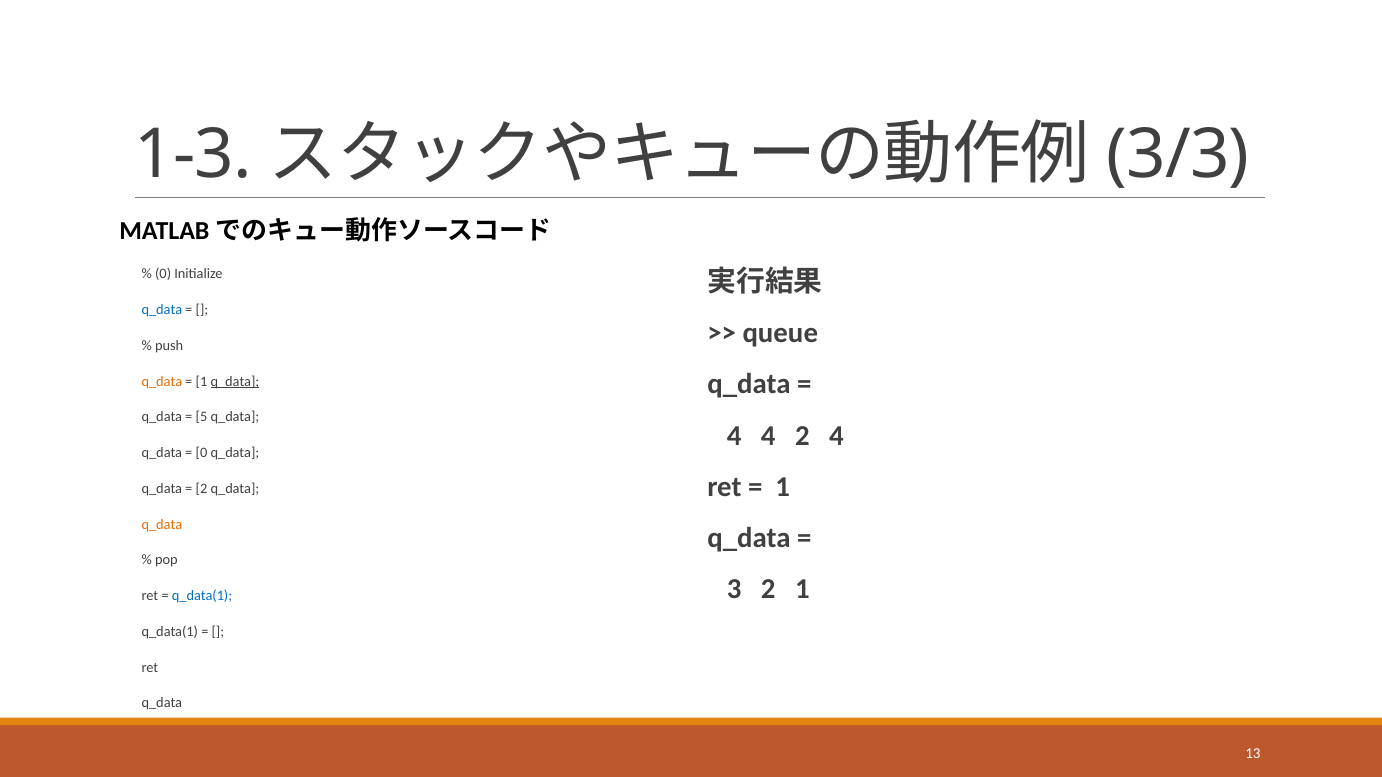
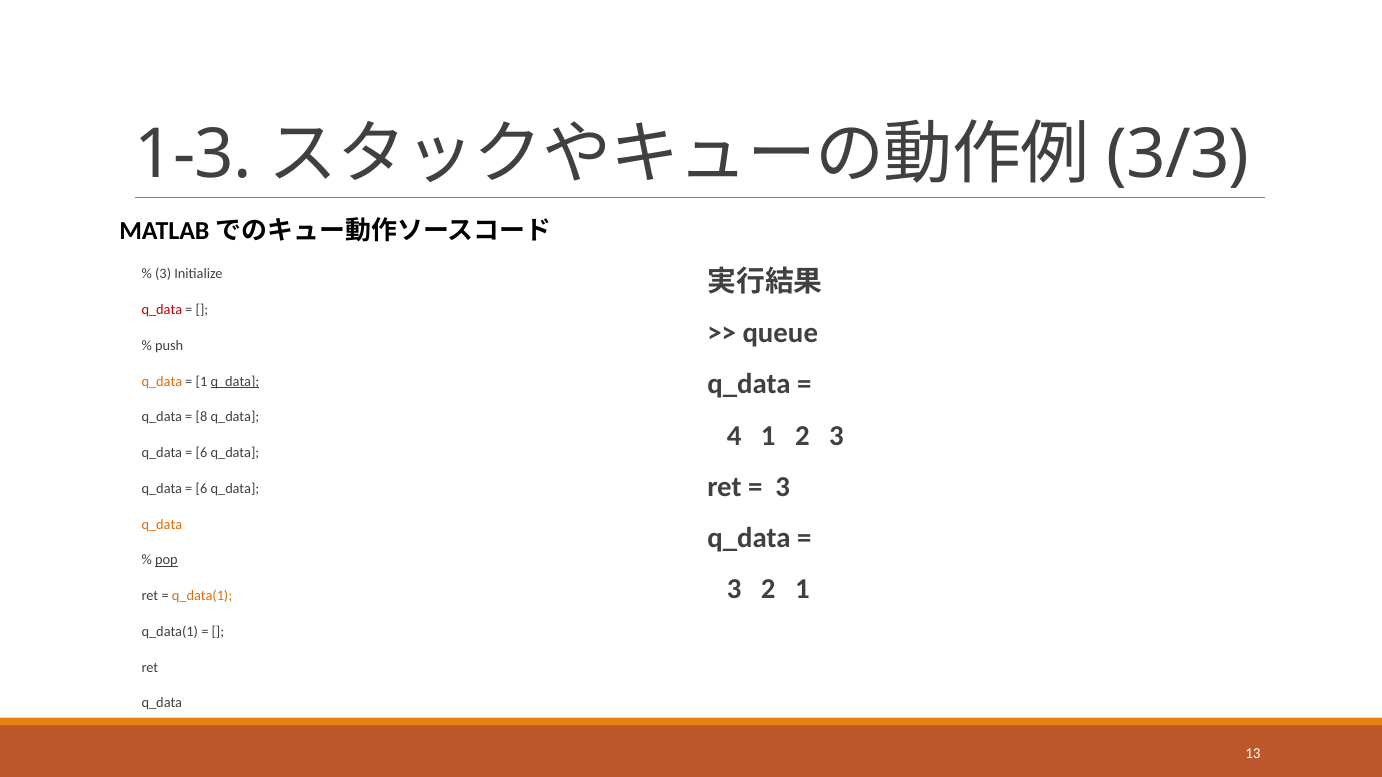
0 at (163, 274): 0 -> 3
q_data at (162, 310) colour: blue -> red
5: 5 -> 8
4 4: 4 -> 1
2 4: 4 -> 3
0 at (201, 453): 0 -> 6
1 at (783, 487): 1 -> 3
2 at (201, 489): 2 -> 6
pop underline: none -> present
q_data(1 at (202, 596) colour: blue -> orange
